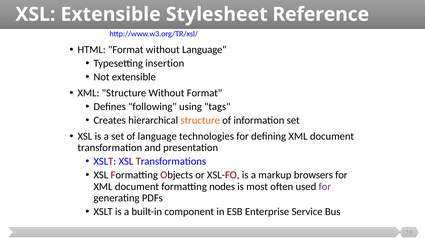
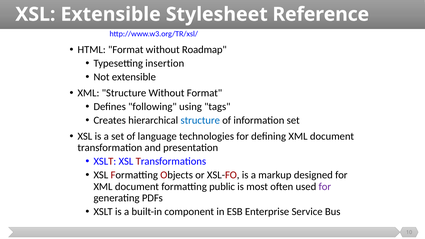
without Language: Language -> Roadmap
structure at (200, 120) colour: orange -> blue
browsers: browsers -> designed
nodes: nodes -> public
